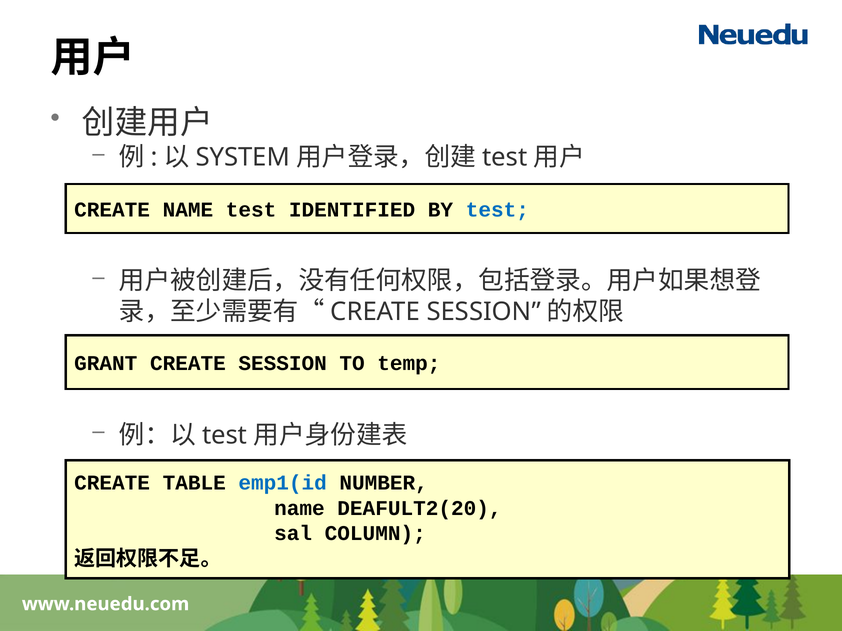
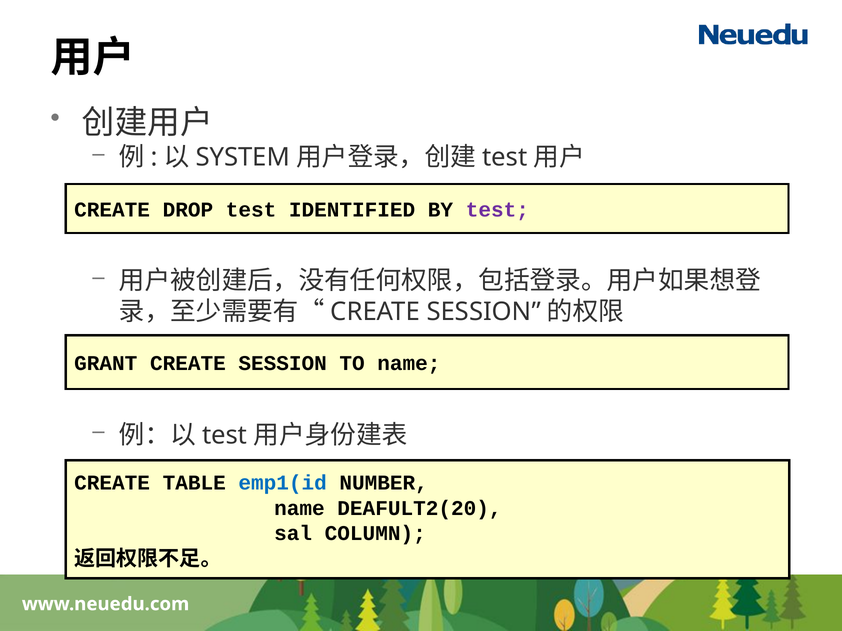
CREATE NAME: NAME -> DROP
test at (497, 210) colour: blue -> purple
TO temp: temp -> name
